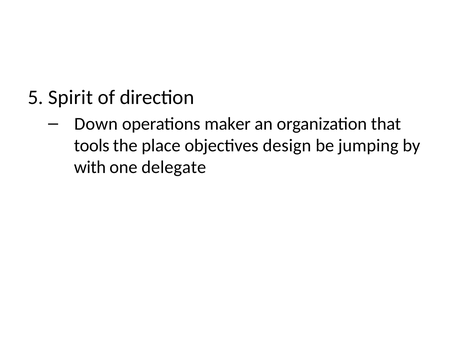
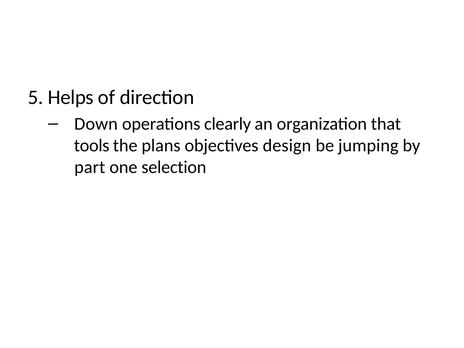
Spirit: Spirit -> Helps
maker: maker -> clearly
place: place -> plans
with: with -> part
delegate: delegate -> selection
